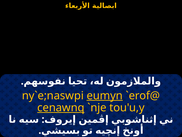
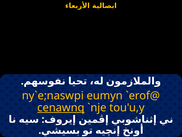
eumyn underline: present -> none
